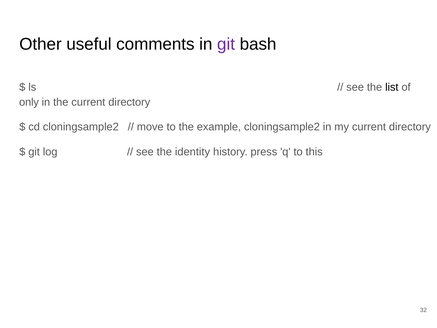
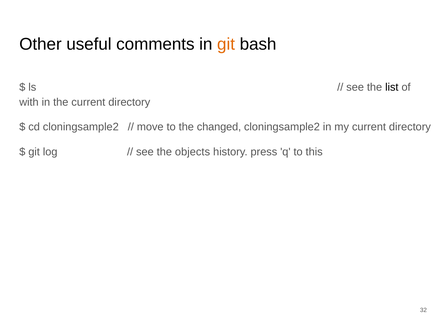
git at (226, 44) colour: purple -> orange
only: only -> with
example: example -> changed
identity: identity -> objects
